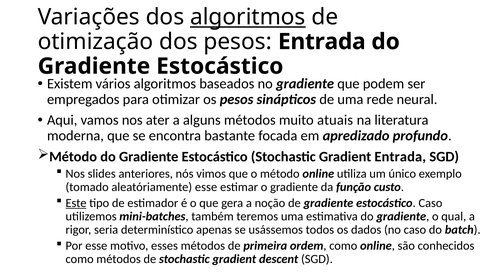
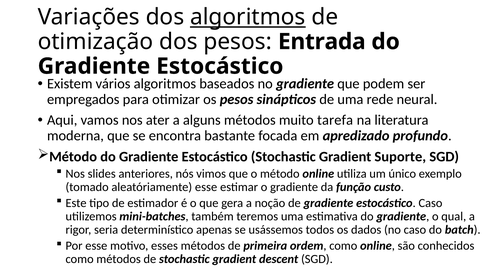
atuais: atuais -> tarefa
Gradient Entrada: Entrada -> Suporte
Este underline: present -> none
